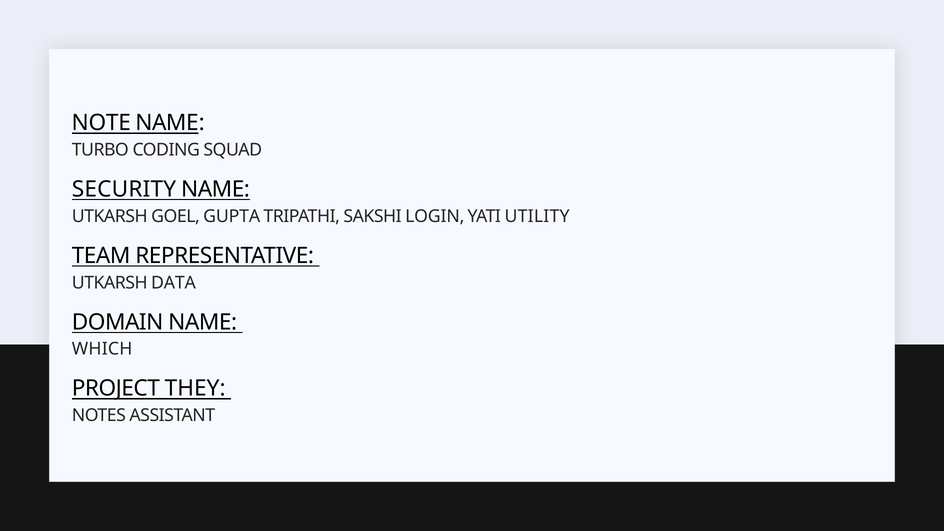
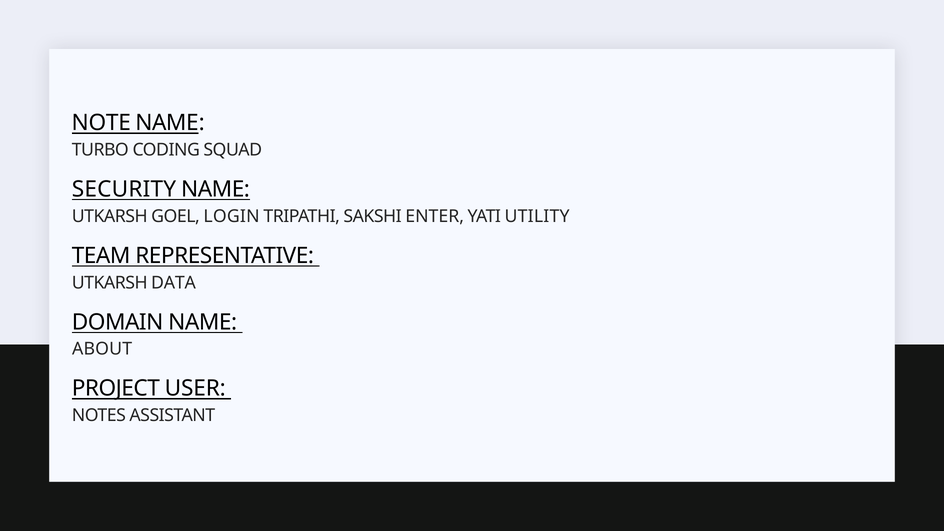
GUPTA: GUPTA -> LOGIN
LOGIN: LOGIN -> ENTER
WHICH: WHICH -> ABOUT
THEY: THEY -> USER
